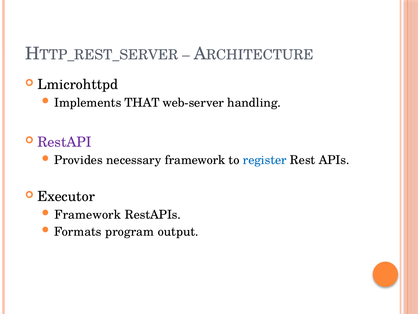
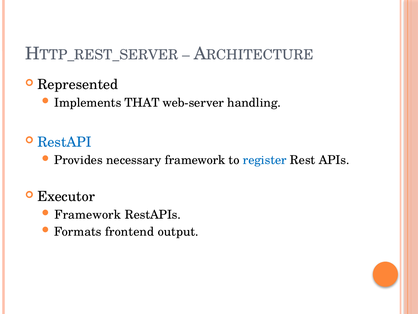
Lmicrohttpd: Lmicrohttpd -> Represented
RestAPI colour: purple -> blue
program: program -> frontend
